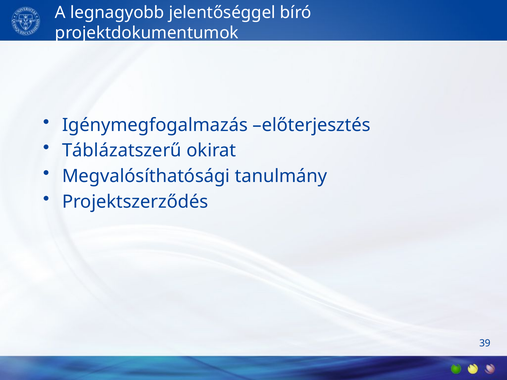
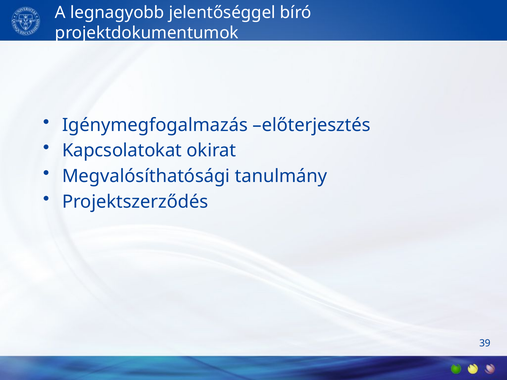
Táblázatszerű: Táblázatszerű -> Kapcsolatokat
